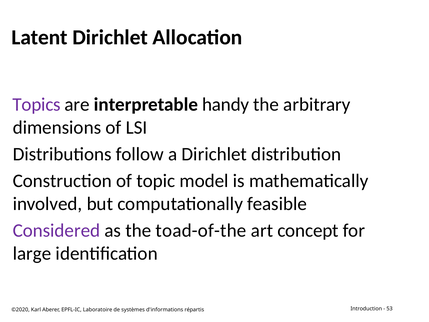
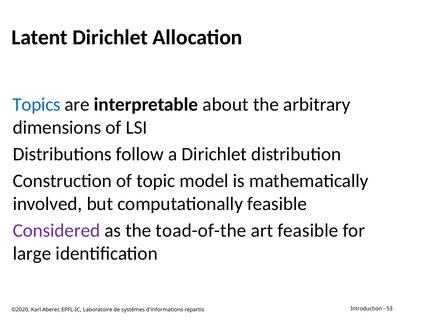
Topics colour: purple -> blue
handy: handy -> about
art concept: concept -> feasible
